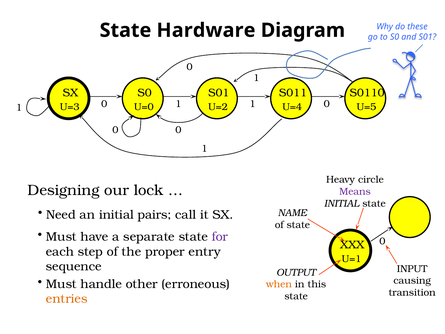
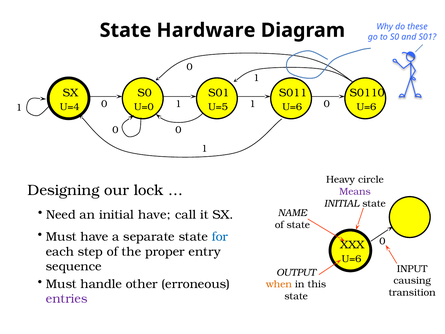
U=3: U=3 -> U=4
U=2: U=2 -> U=5
U=4 at (292, 107): U=4 -> U=6
U=5 at (366, 107): U=5 -> U=6
initial pairs: pairs -> have
for colour: purple -> blue
U=1 at (351, 259): U=1 -> U=6
entries colour: orange -> purple
